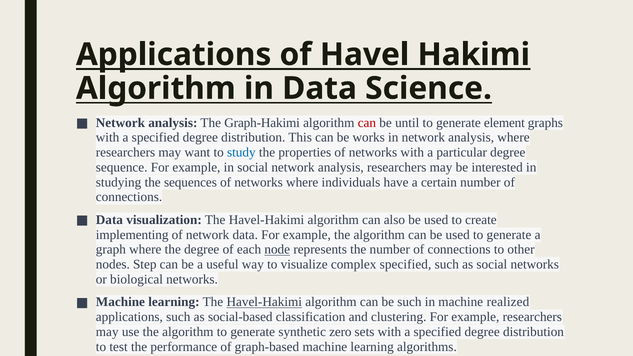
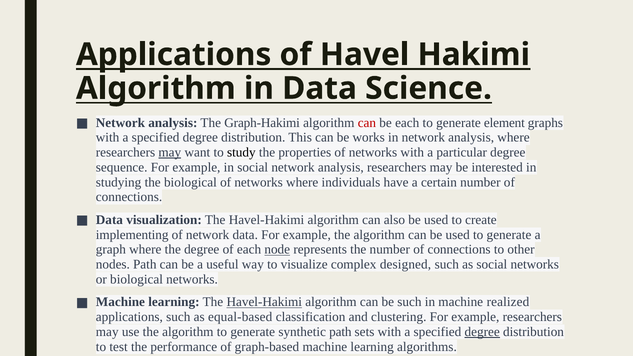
be until: until -> each
may at (170, 152) underline: none -> present
study colour: blue -> black
the sequences: sequences -> biological
nodes Step: Step -> Path
complex specified: specified -> designed
social-based: social-based -> equal-based
synthetic zero: zero -> path
degree at (482, 332) underline: none -> present
